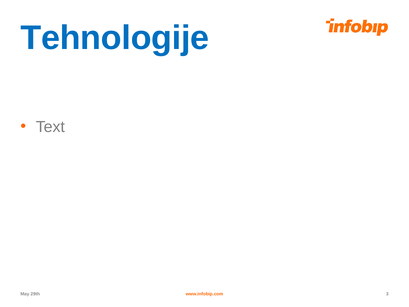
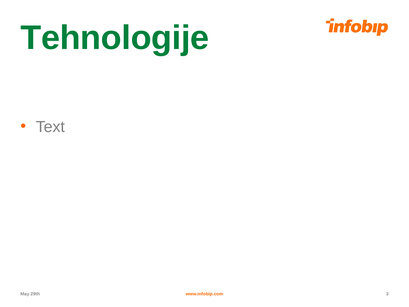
Tehnologije colour: blue -> green
